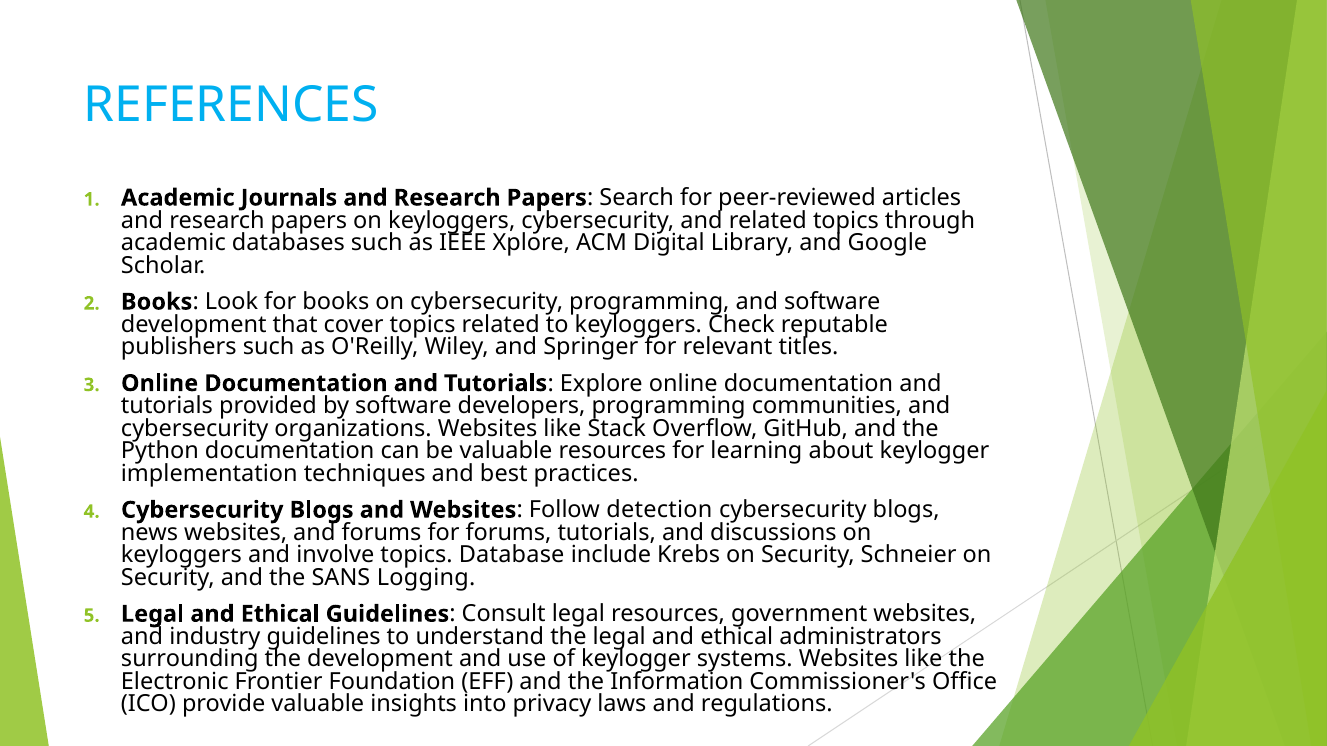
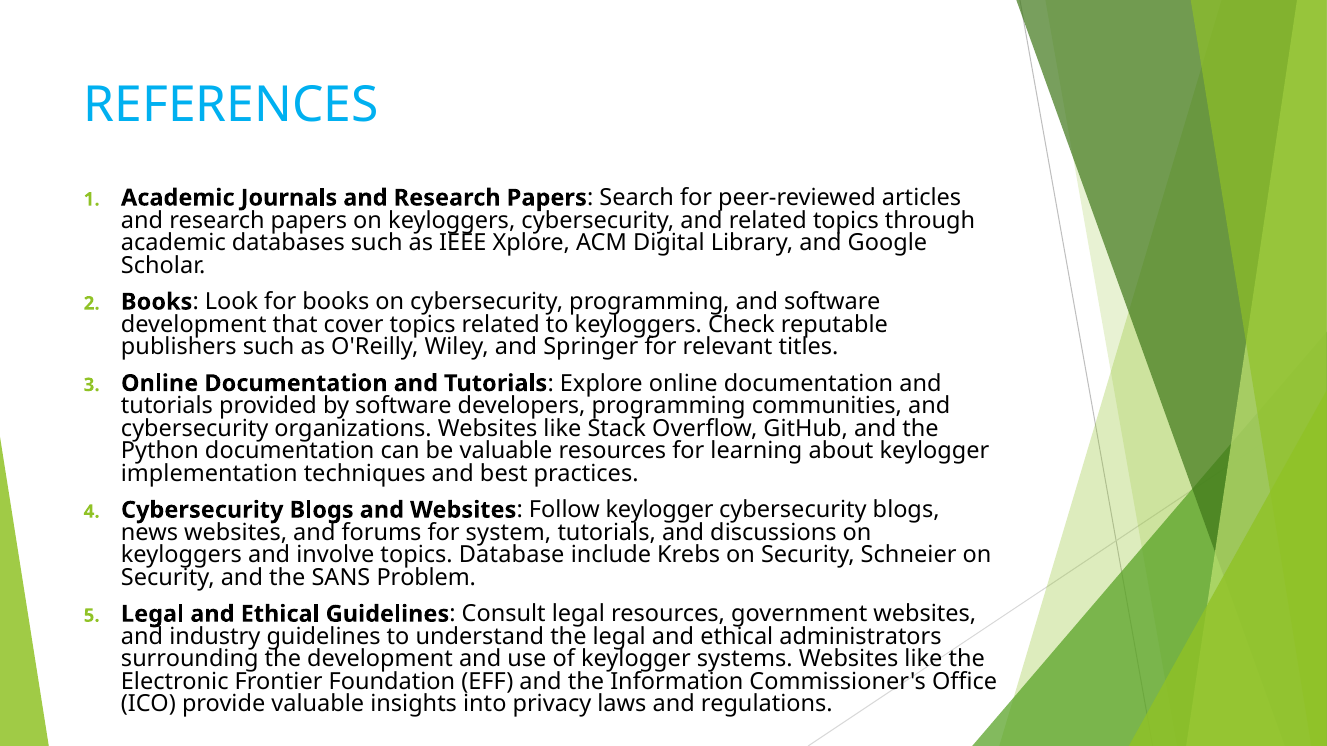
Follow detection: detection -> keylogger
for forums: forums -> system
Logging: Logging -> Problem
